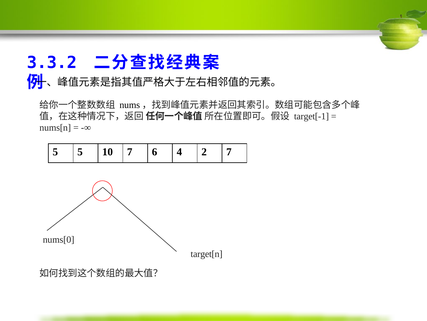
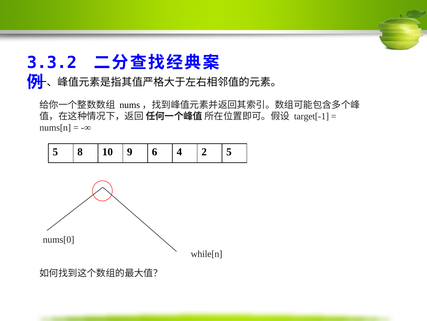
5 5: 5 -> 8
10 7: 7 -> 9
2 7: 7 -> 5
target[n: target[n -> while[n
